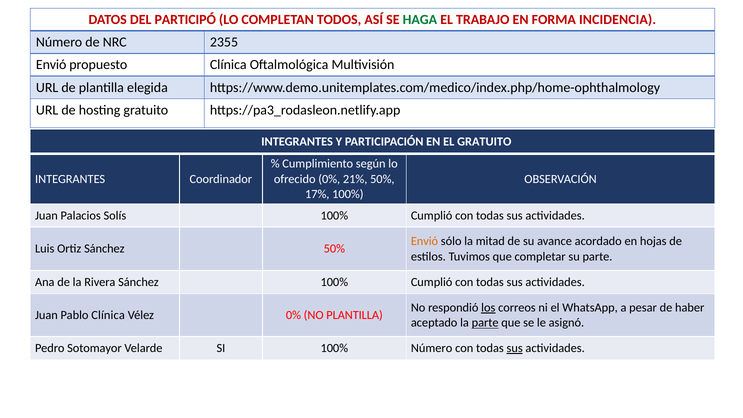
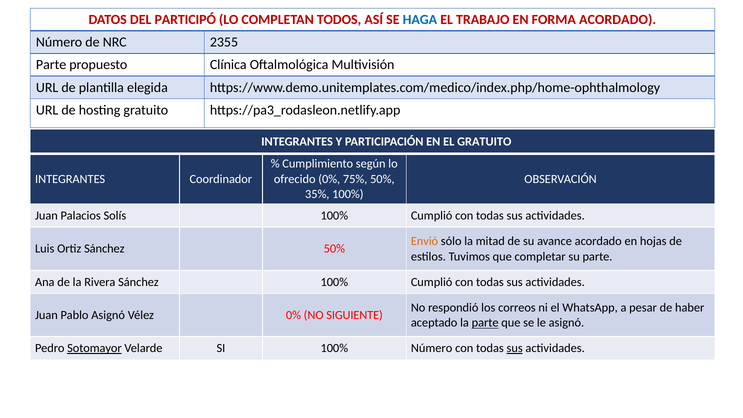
HAGA colour: green -> blue
FORMA INCIDENCIA: INCIDENCIA -> ACORDADO
Envió at (51, 65): Envió -> Parte
21%: 21% -> 75%
17%: 17% -> 35%
los underline: present -> none
Pablo Clínica: Clínica -> Asignó
NO PLANTILLA: PLANTILLA -> SIGUIENTE
Sotomayor underline: none -> present
